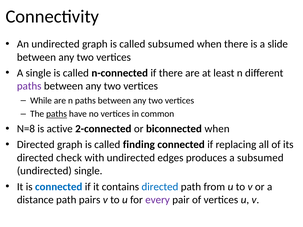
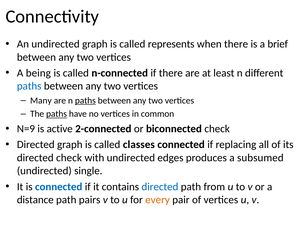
called subsumed: subsumed -> represents
slide: slide -> brief
A single: single -> being
paths at (29, 86) colour: purple -> blue
While: While -> Many
paths at (85, 101) underline: none -> present
N=8: N=8 -> N=9
biconnected when: when -> check
finding: finding -> classes
every colour: purple -> orange
